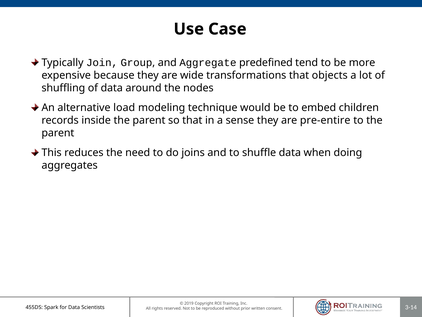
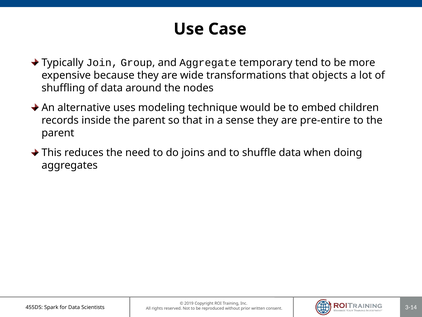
predefined: predefined -> temporary
load: load -> uses
